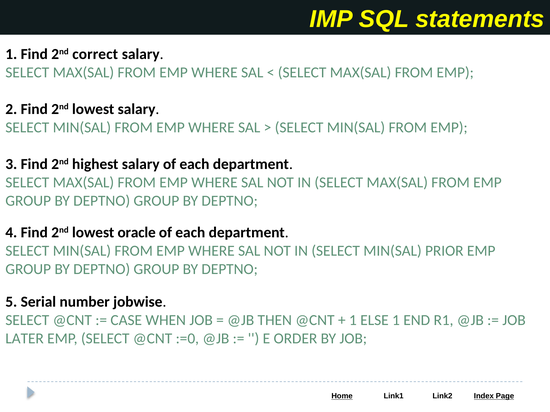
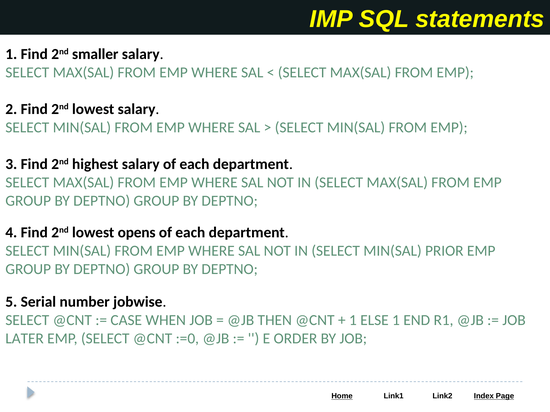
correct: correct -> smaller
oracle: oracle -> opens
